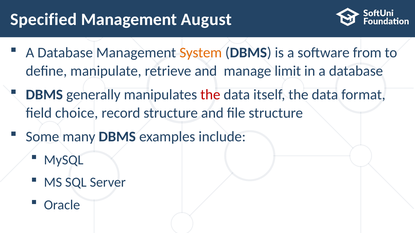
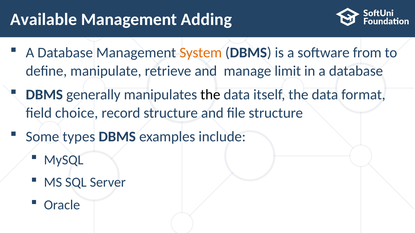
Specified: Specified -> Available
August: August -> Adding
the at (210, 95) colour: red -> black
many: many -> types
